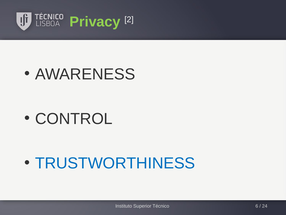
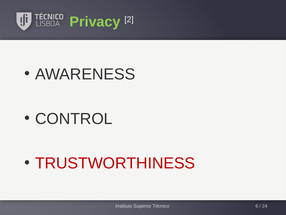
TRUSTWORTHINESS colour: blue -> red
